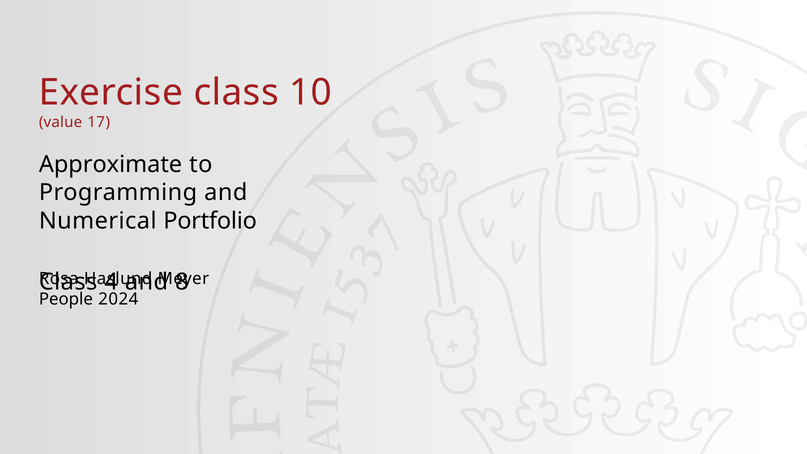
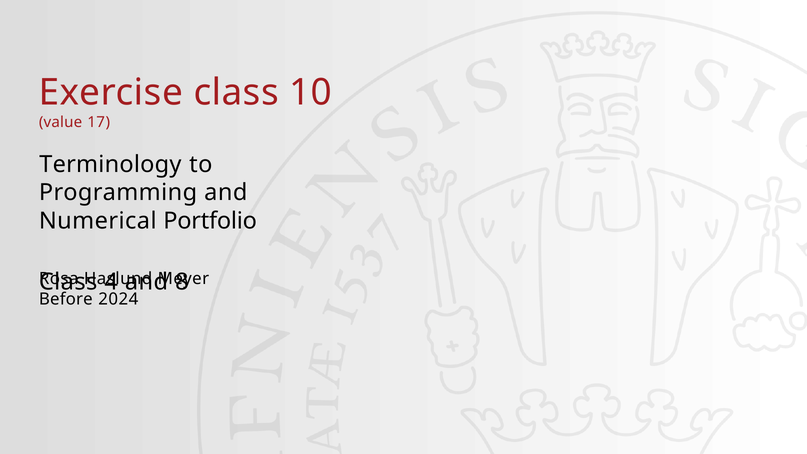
Approximate: Approximate -> Terminology
People: People -> Before
